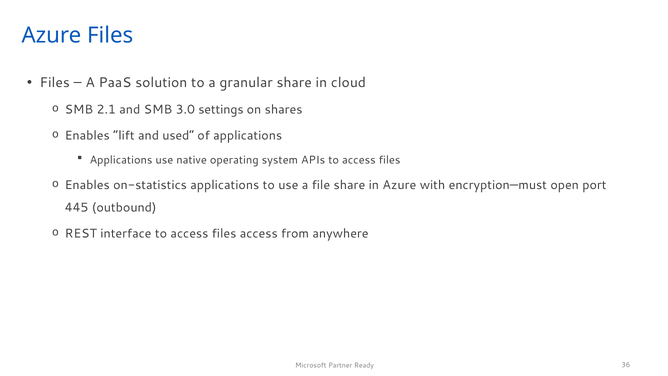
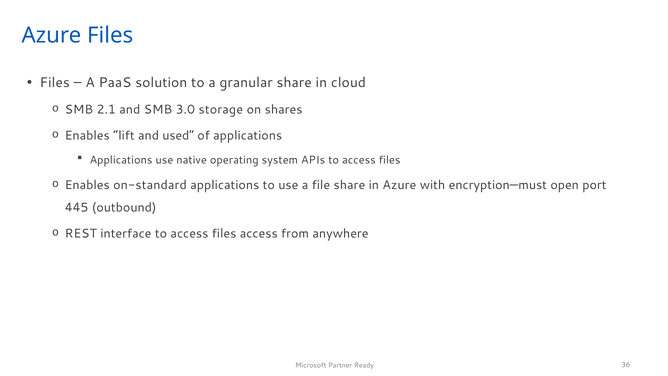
settings: settings -> storage
on-statistics: on-statistics -> on-standard
